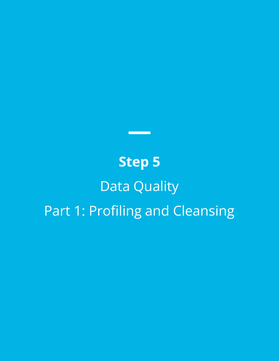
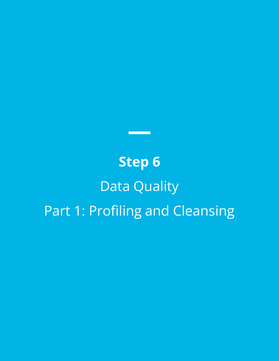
5: 5 -> 6
